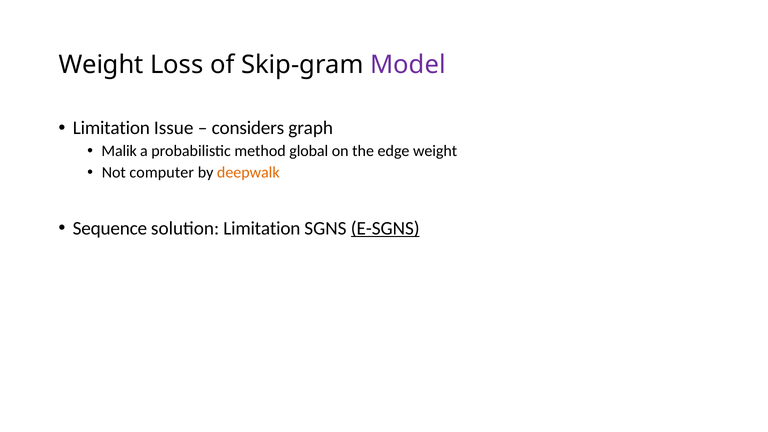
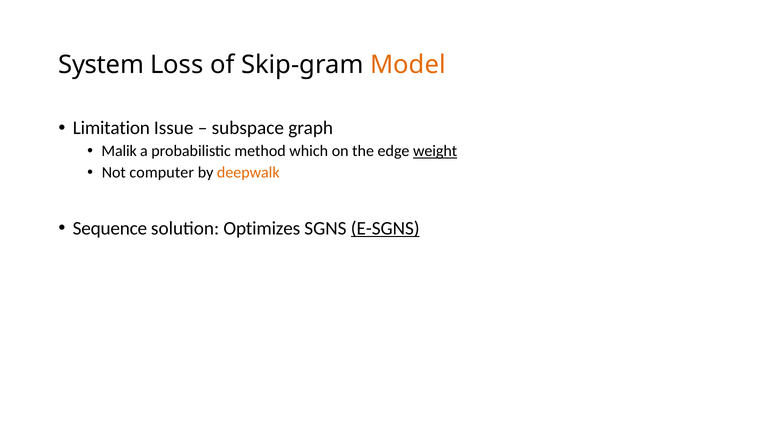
Weight at (101, 65): Weight -> System
Model colour: purple -> orange
considers: considers -> subspace
global: global -> which
weight at (435, 151) underline: none -> present
solution Limitation: Limitation -> Optimizes
